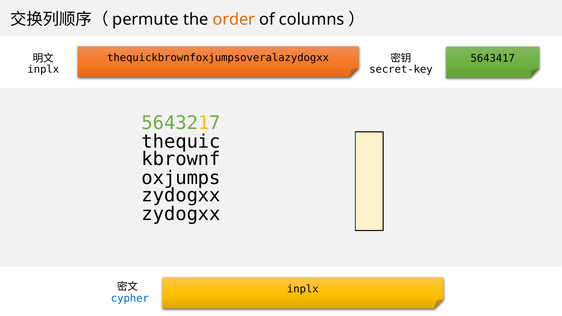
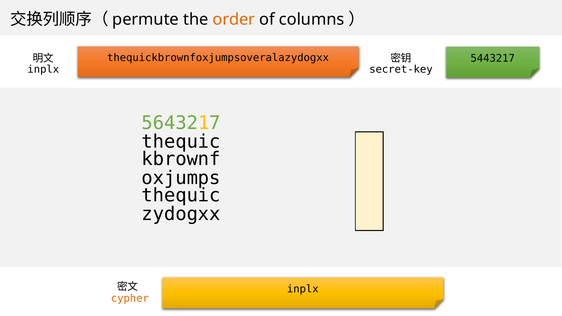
5643417: 5643417 -> 5443217
zydogxx at (181, 195): zydogxx -> thequic
cypher colour: blue -> orange
